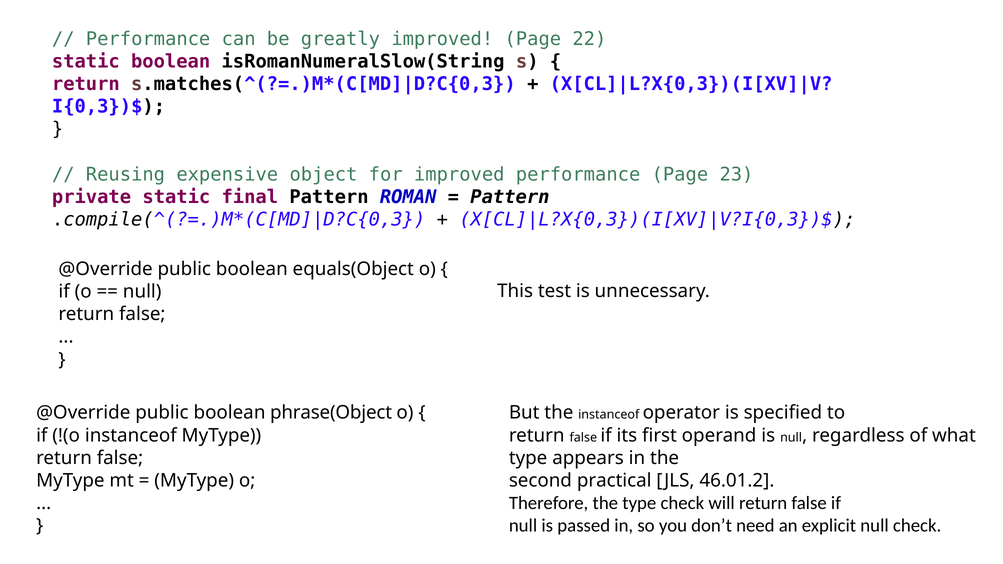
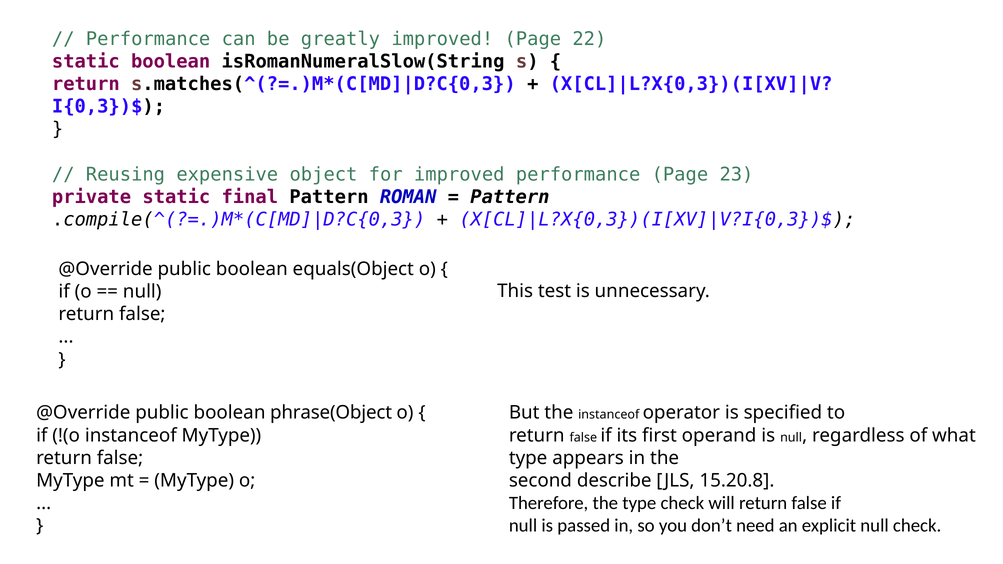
practical: practical -> describe
46.01.2: 46.01.2 -> 15.20.8
